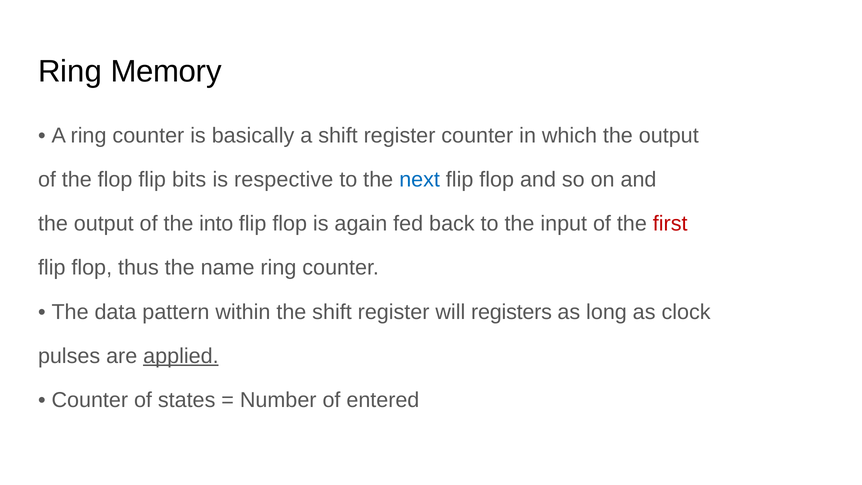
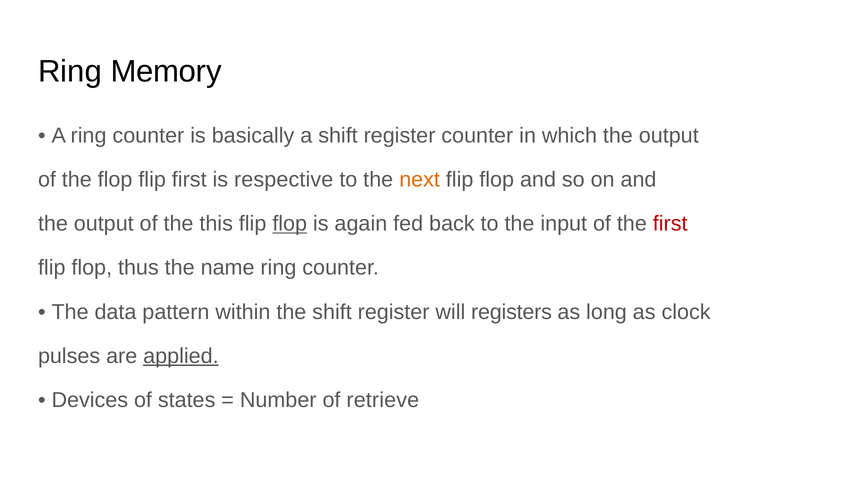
flip bits: bits -> first
next colour: blue -> orange
into: into -> this
flop at (290, 224) underline: none -> present
Counter at (90, 400): Counter -> Devices
entered: entered -> retrieve
